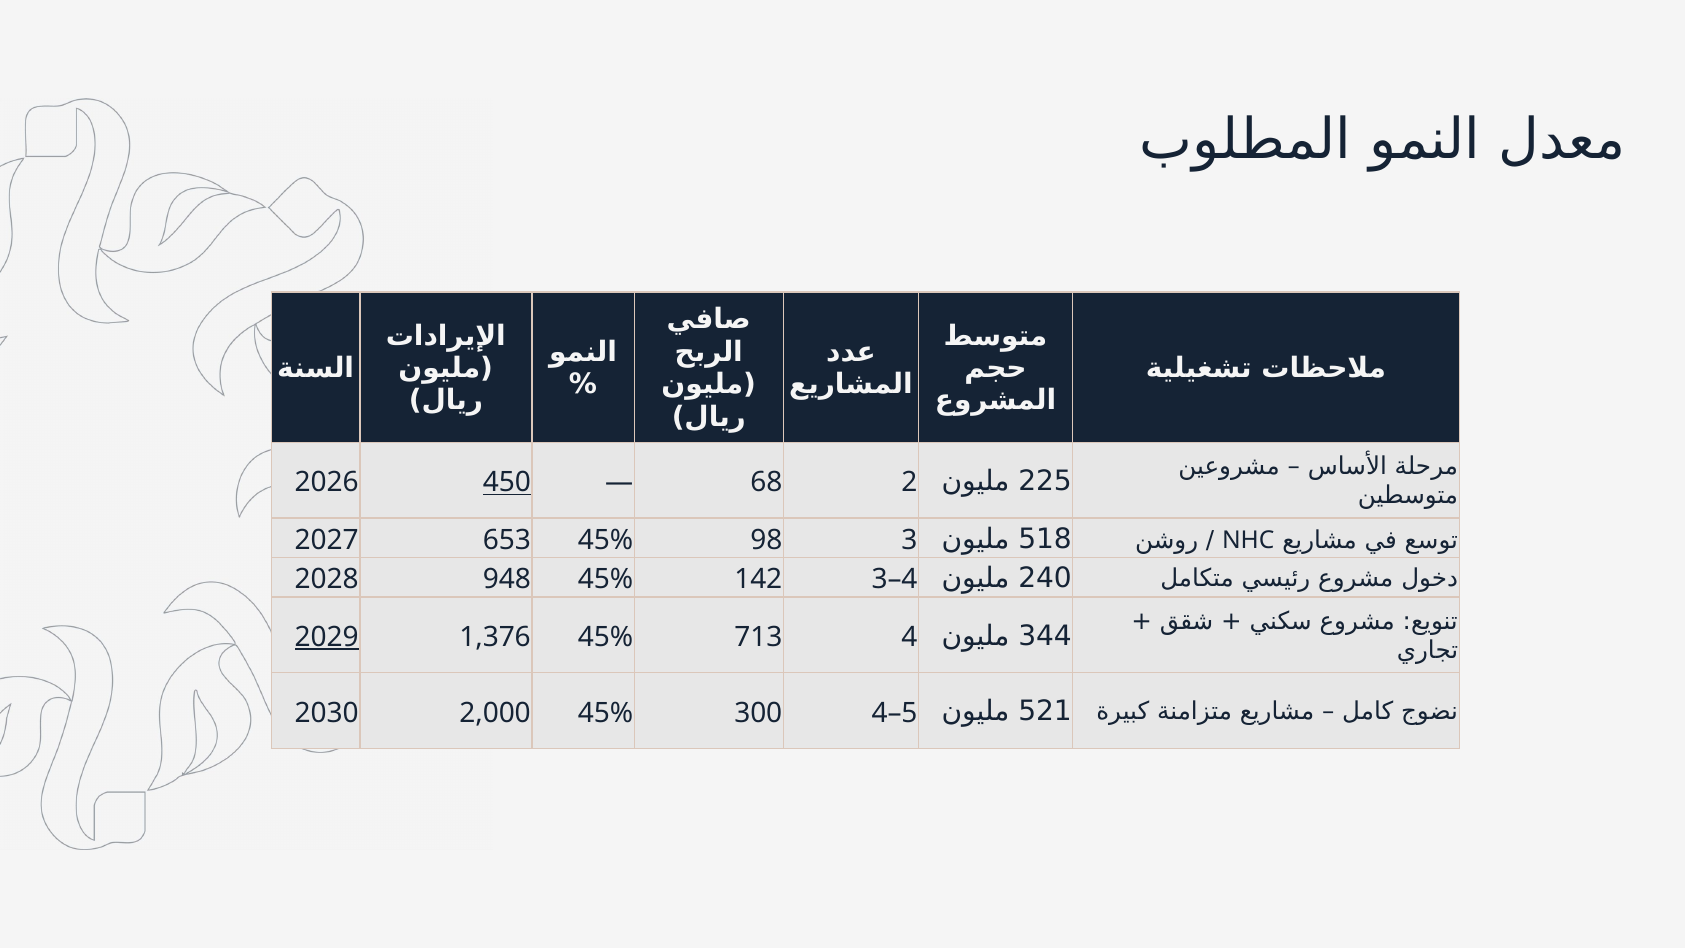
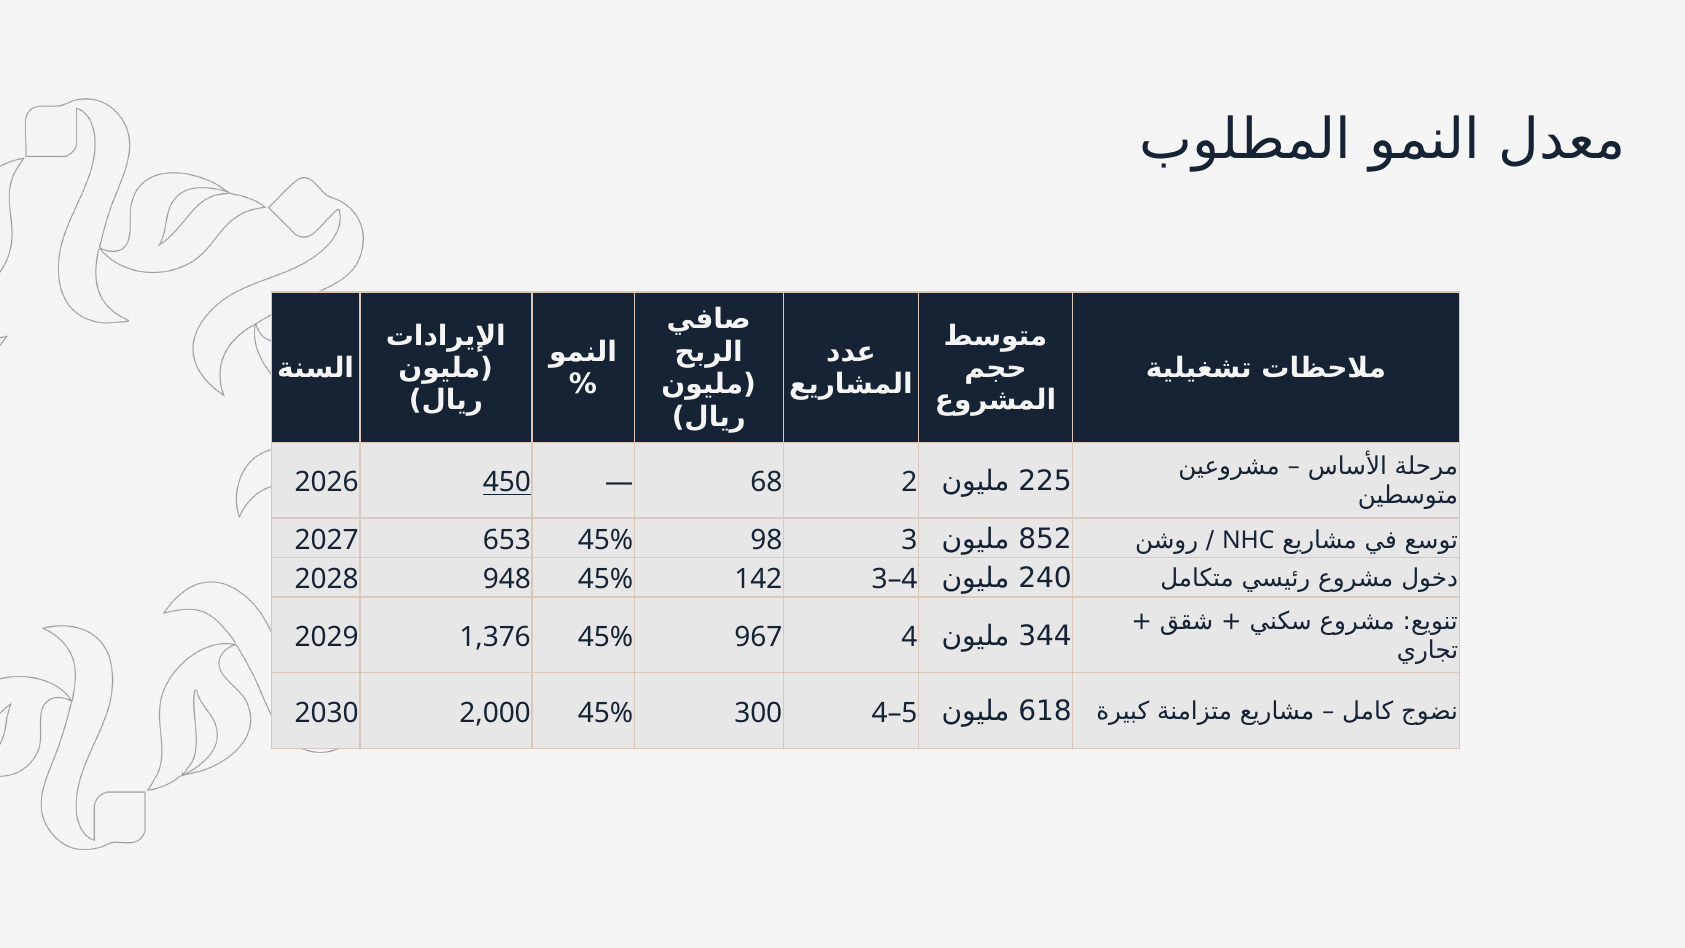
518: 518 -> 852
2029 underline: present -> none
713: 713 -> 967
521: 521 -> 618
